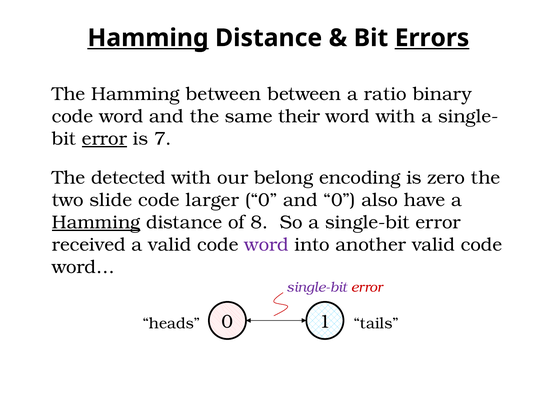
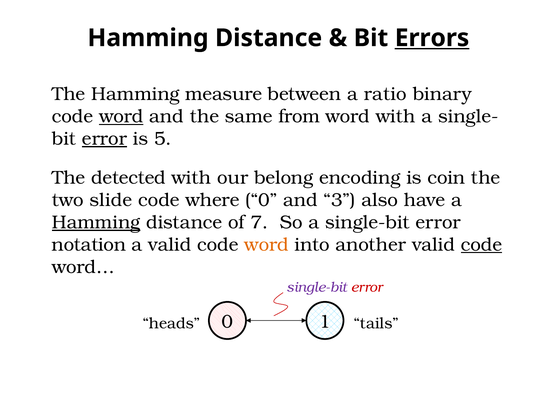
Hamming at (148, 38) underline: present -> none
Hamming between: between -> measure
word at (121, 116) underline: none -> present
their: their -> from
7: 7 -> 5
zero: zero -> coin
larger: larger -> where
and 0: 0 -> 3
8: 8 -> 7
received: received -> notation
word at (266, 244) colour: purple -> orange
code at (481, 244) underline: none -> present
